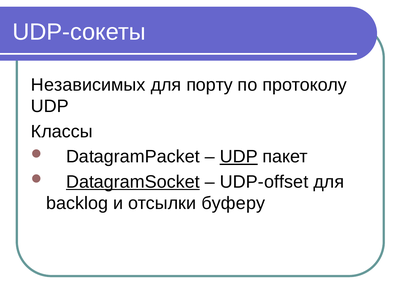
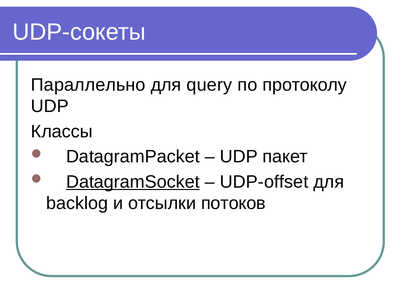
Независимых: Независимых -> Параллельно
порту: порту -> query
UDP at (239, 157) underline: present -> none
буферу: буферу -> потоков
